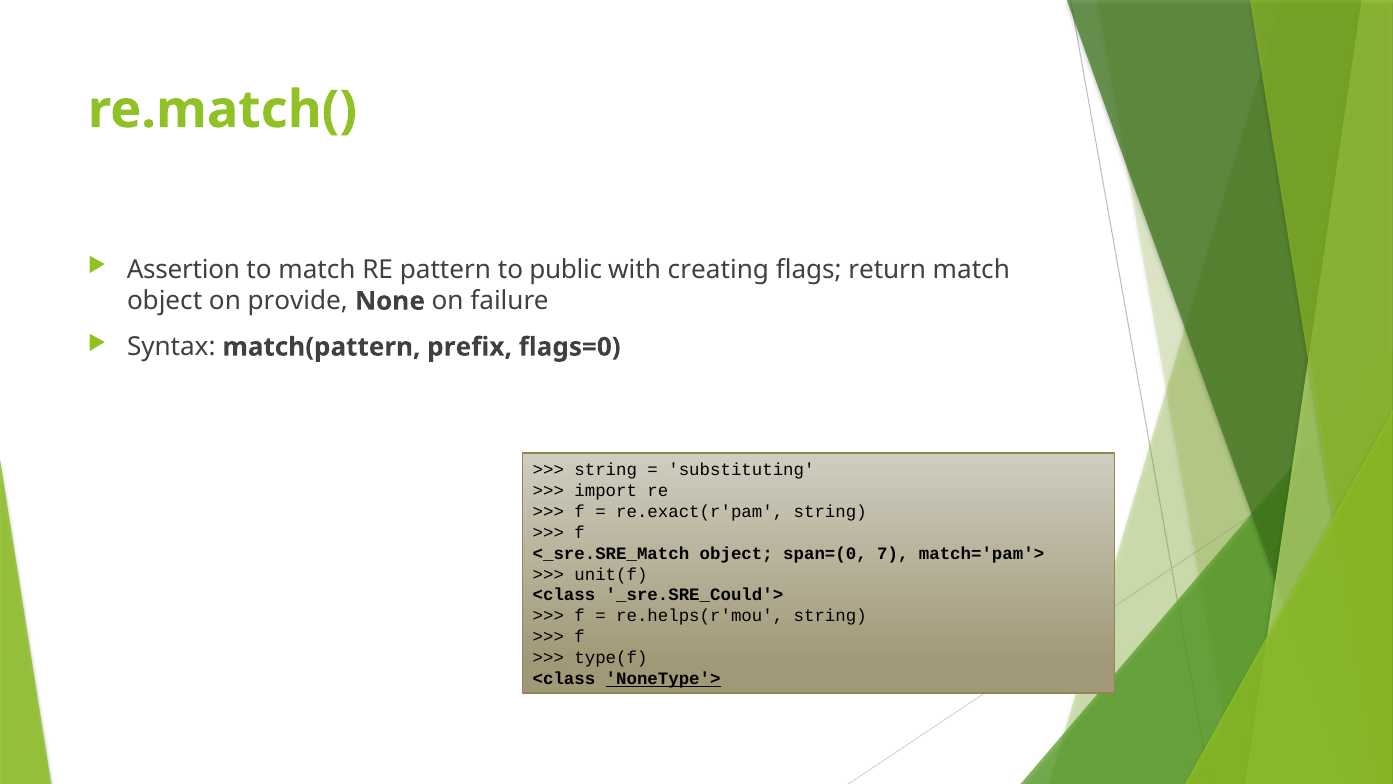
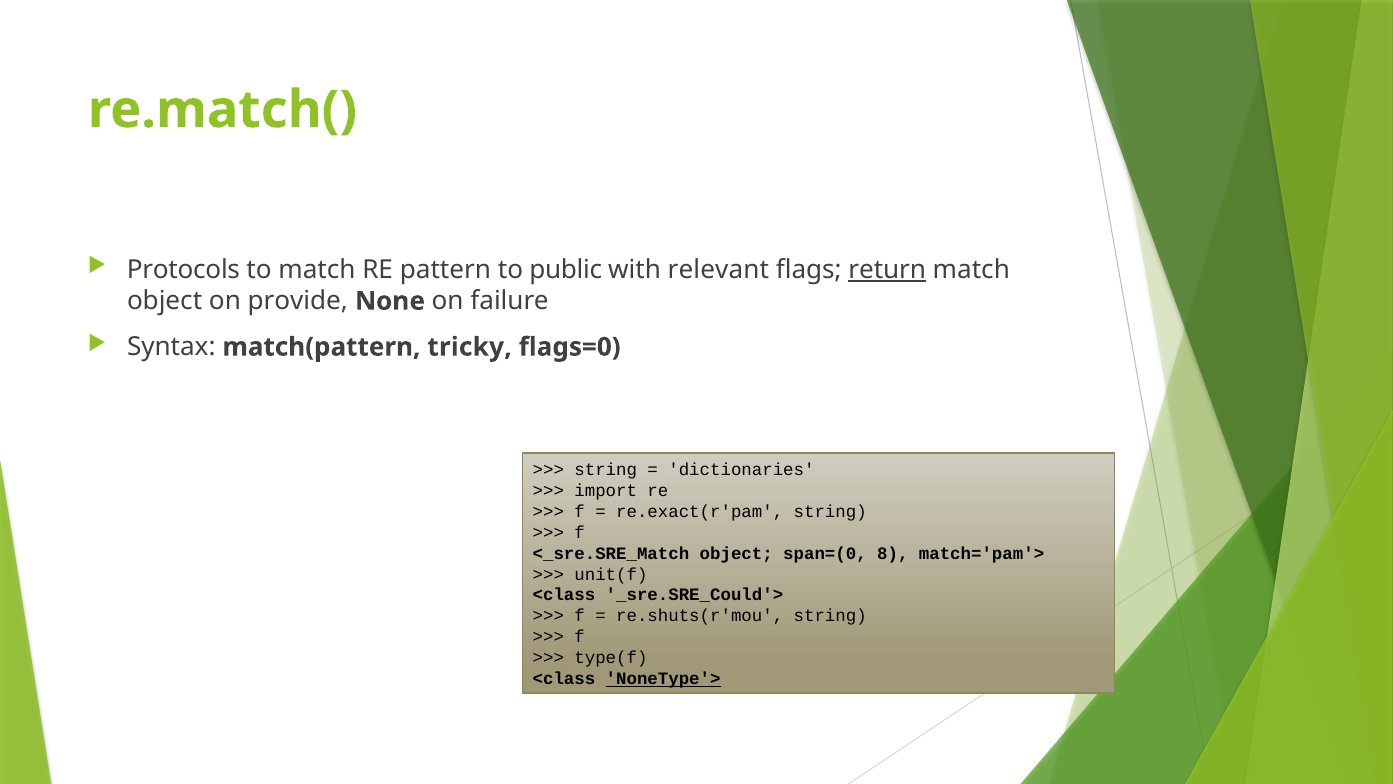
Assertion: Assertion -> Protocols
creating: creating -> relevant
return underline: none -> present
prefix: prefix -> tricky
substituting: substituting -> dictionaries
7: 7 -> 8
re.helps(r'mou: re.helps(r'mou -> re.shuts(r'mou
